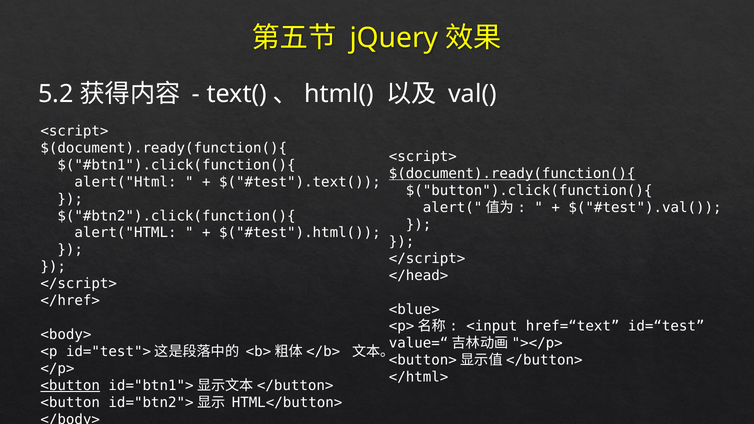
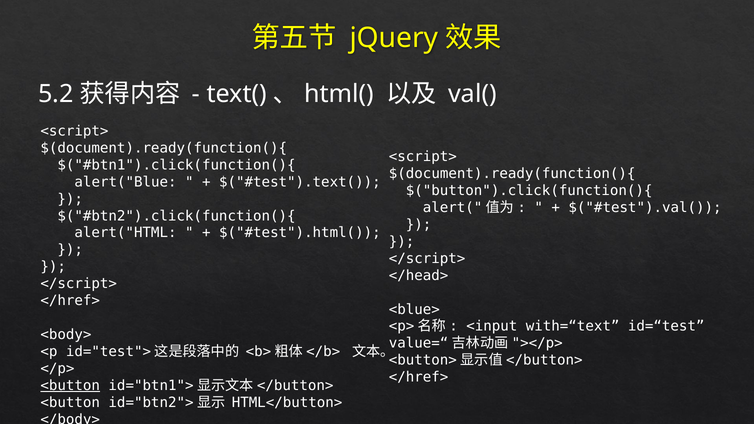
$(document).ready(function(){ at (512, 174) underline: present -> none
alert("Html at (126, 182): alert("Html -> alert("Blue
href=“text: href=“text -> with=“text
</html> at (419, 377): </html> -> </href>
